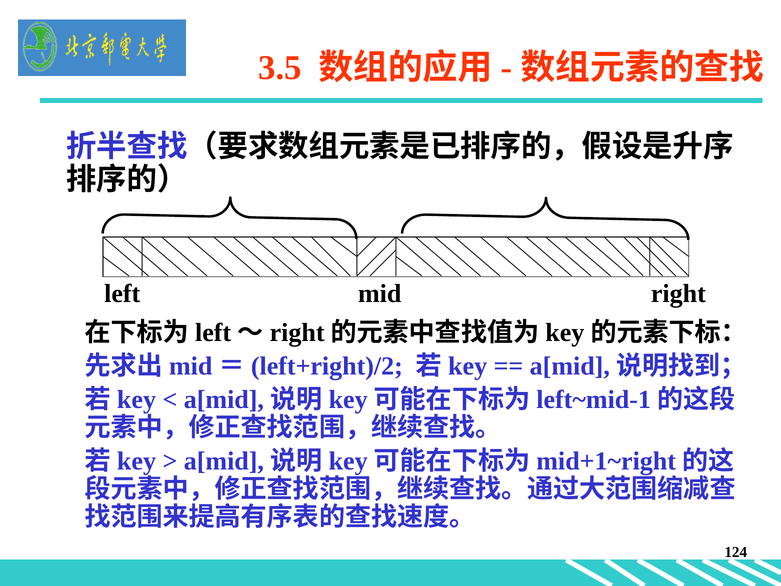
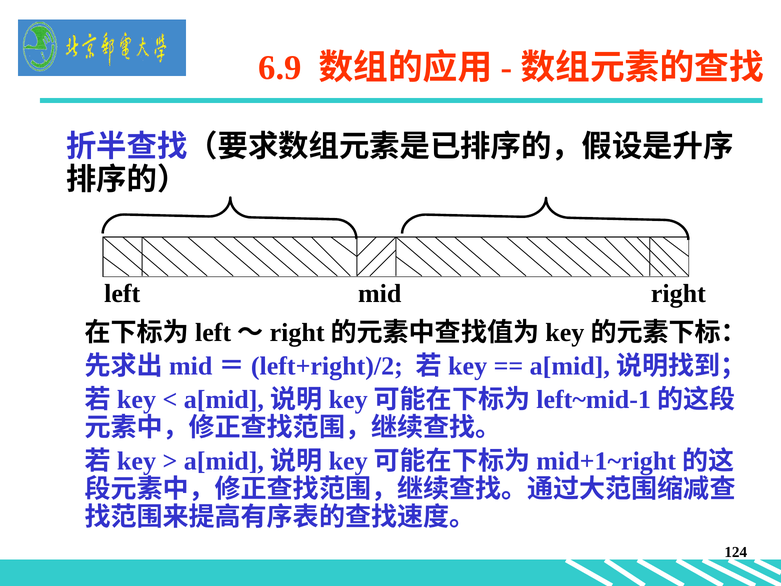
3.5: 3.5 -> 6.9
